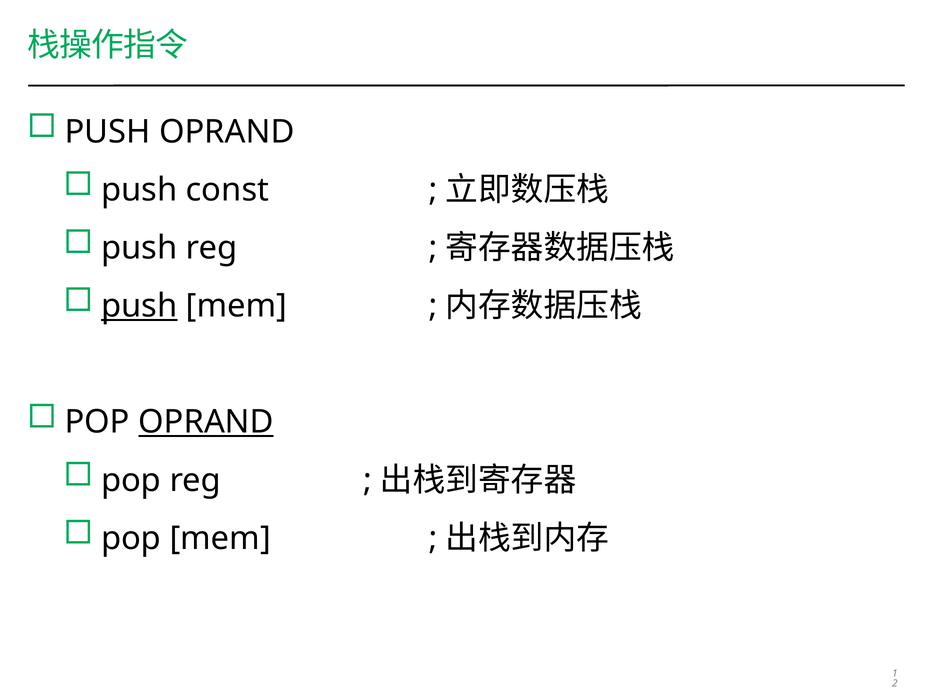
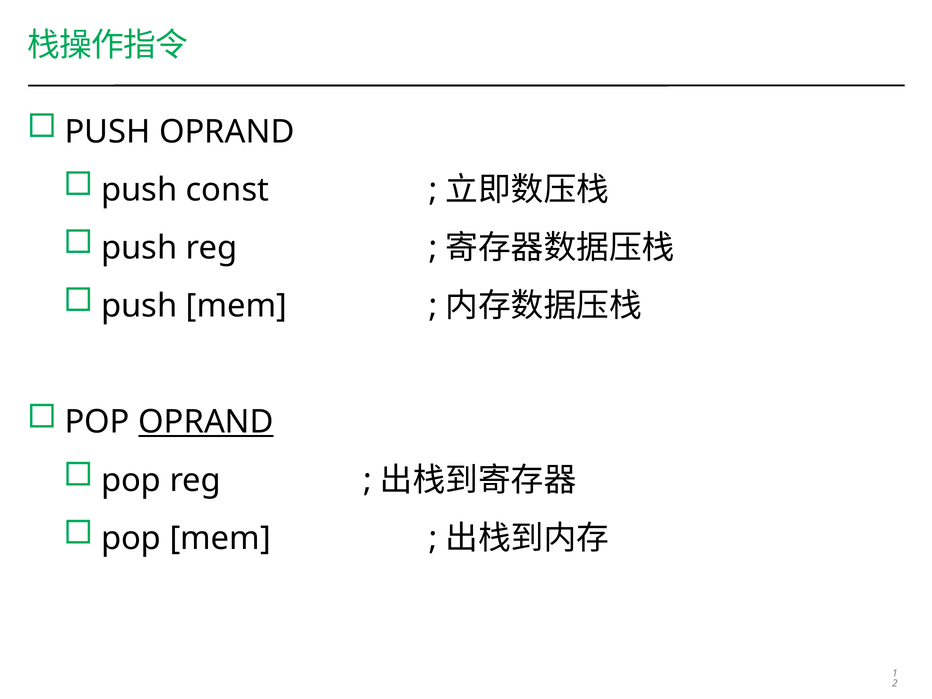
push at (139, 306) underline: present -> none
